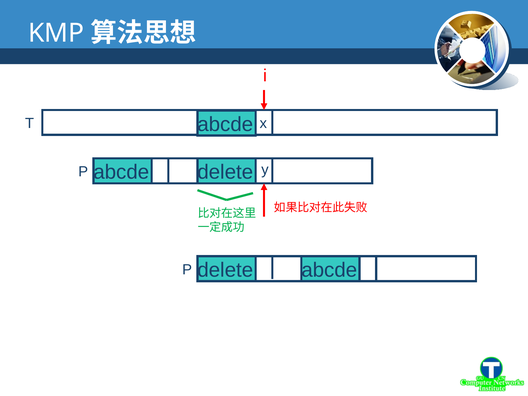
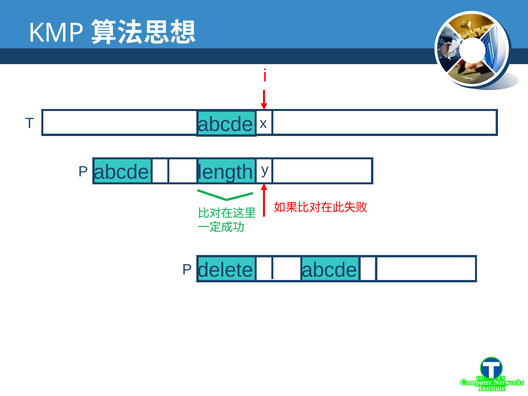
abcde delete: delete -> length
